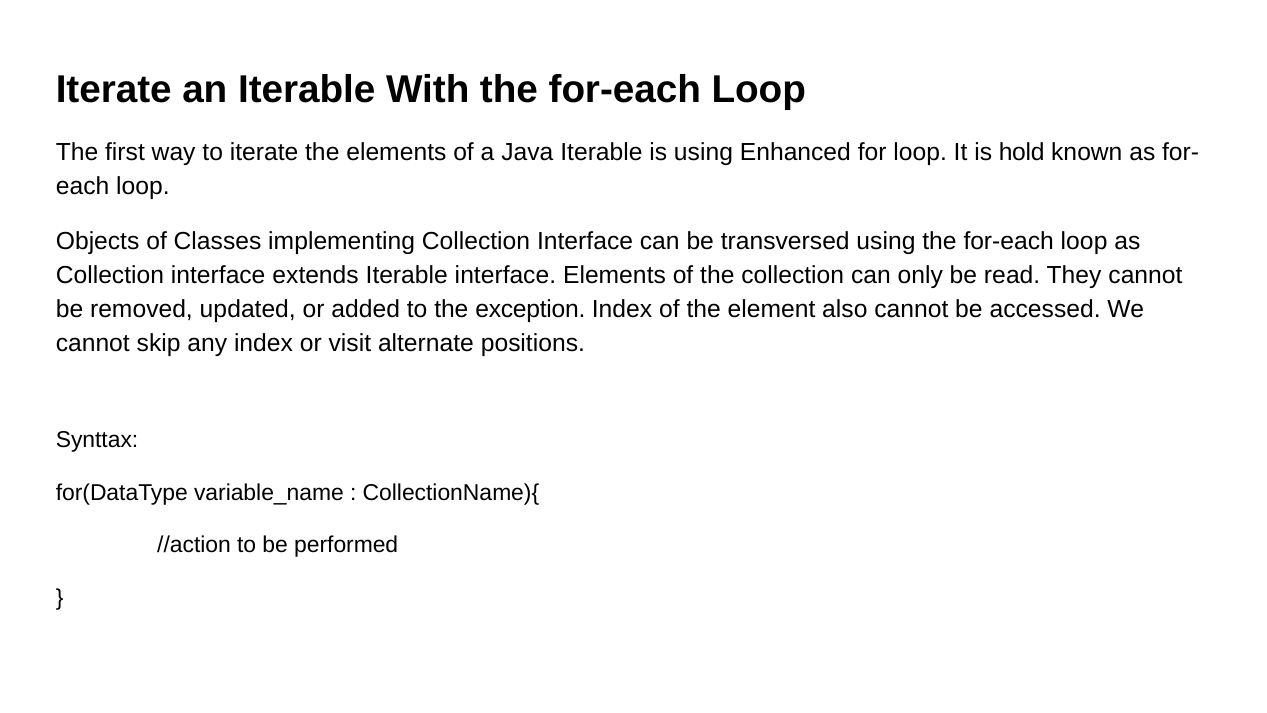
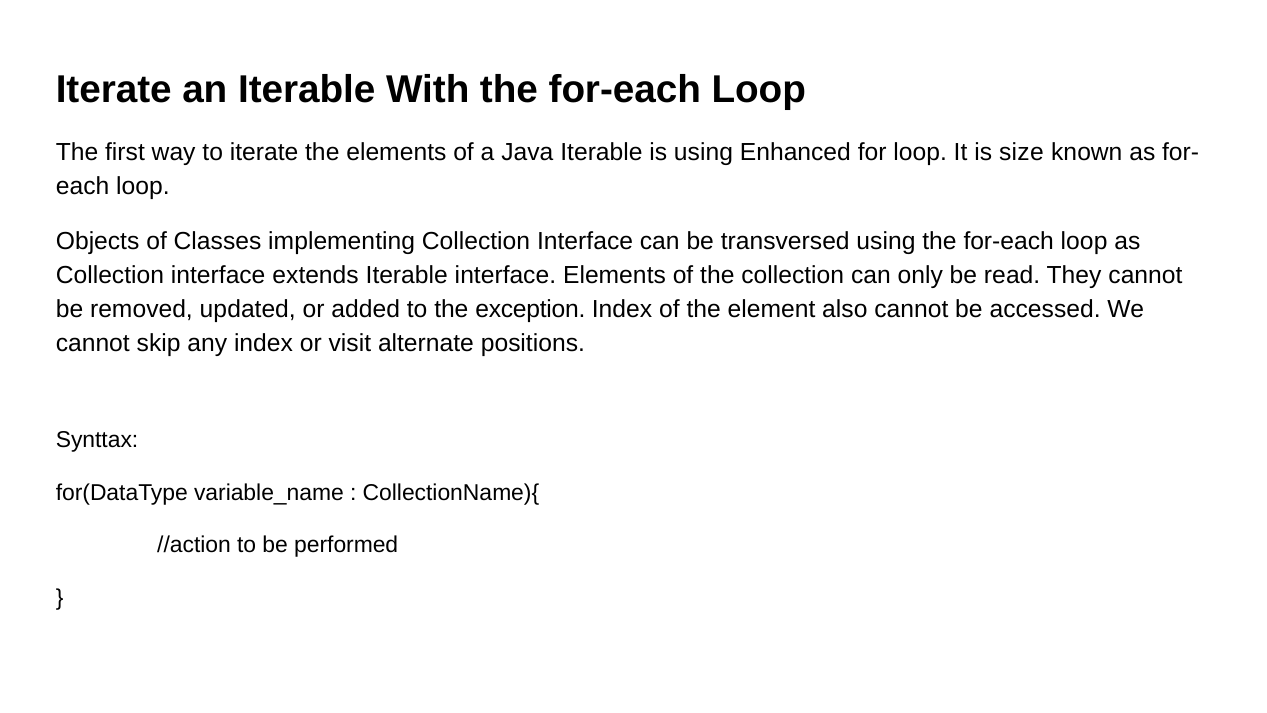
hold: hold -> size
